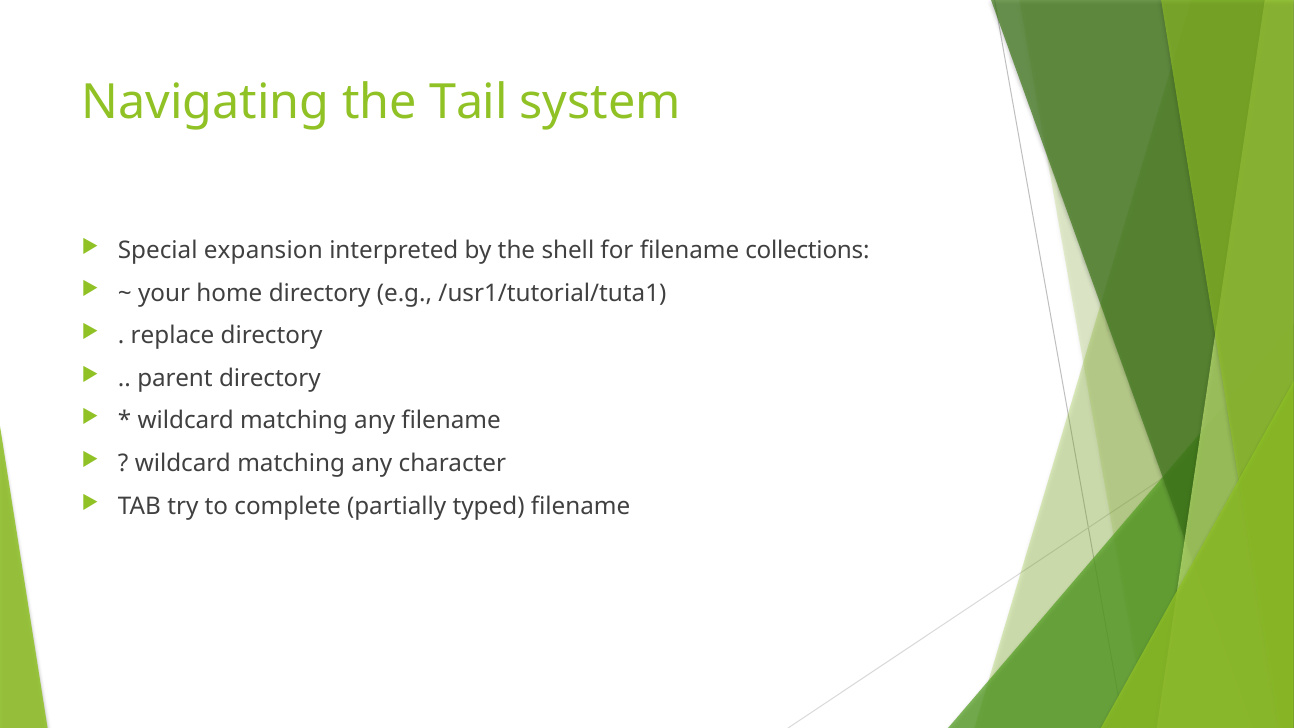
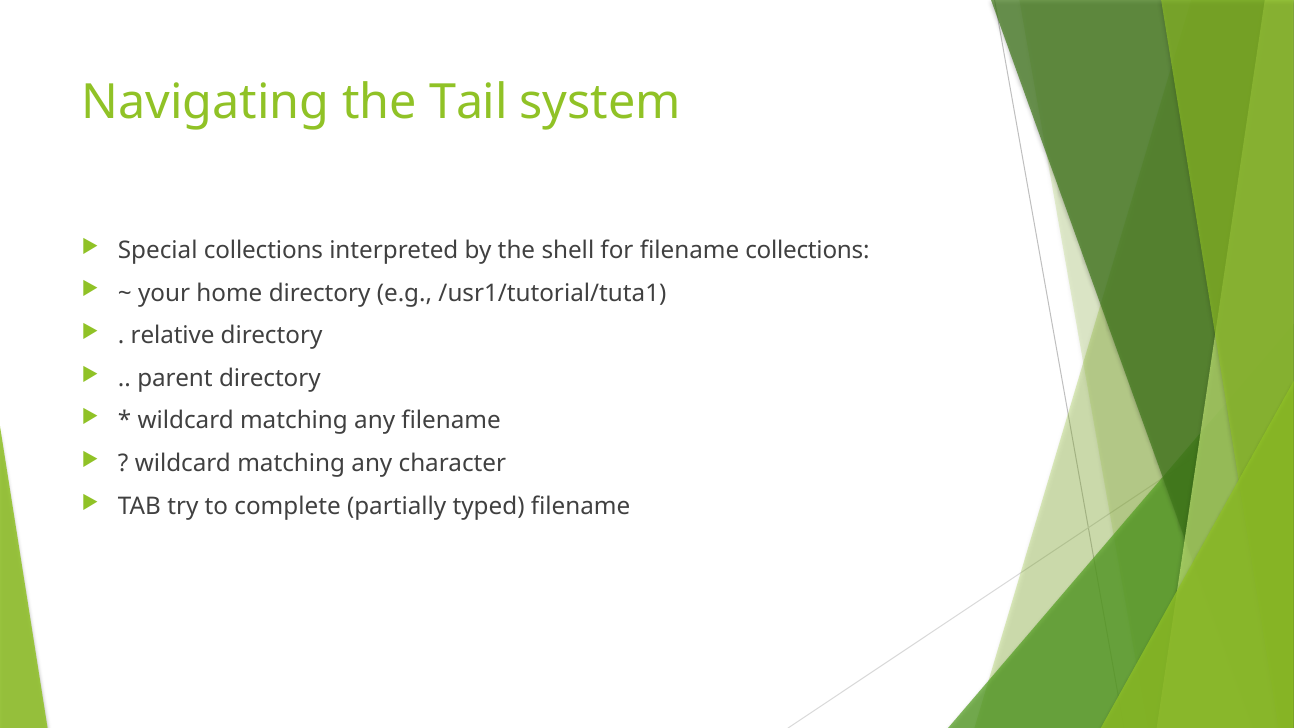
Special expansion: expansion -> collections
replace: replace -> relative
